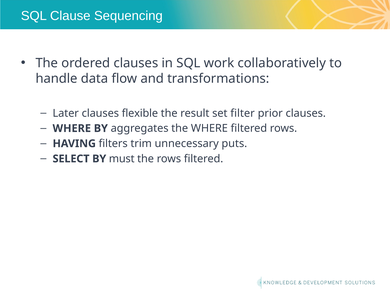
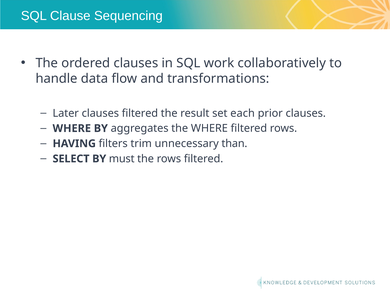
clauses flexible: flexible -> filtered
filter: filter -> each
puts: puts -> than
